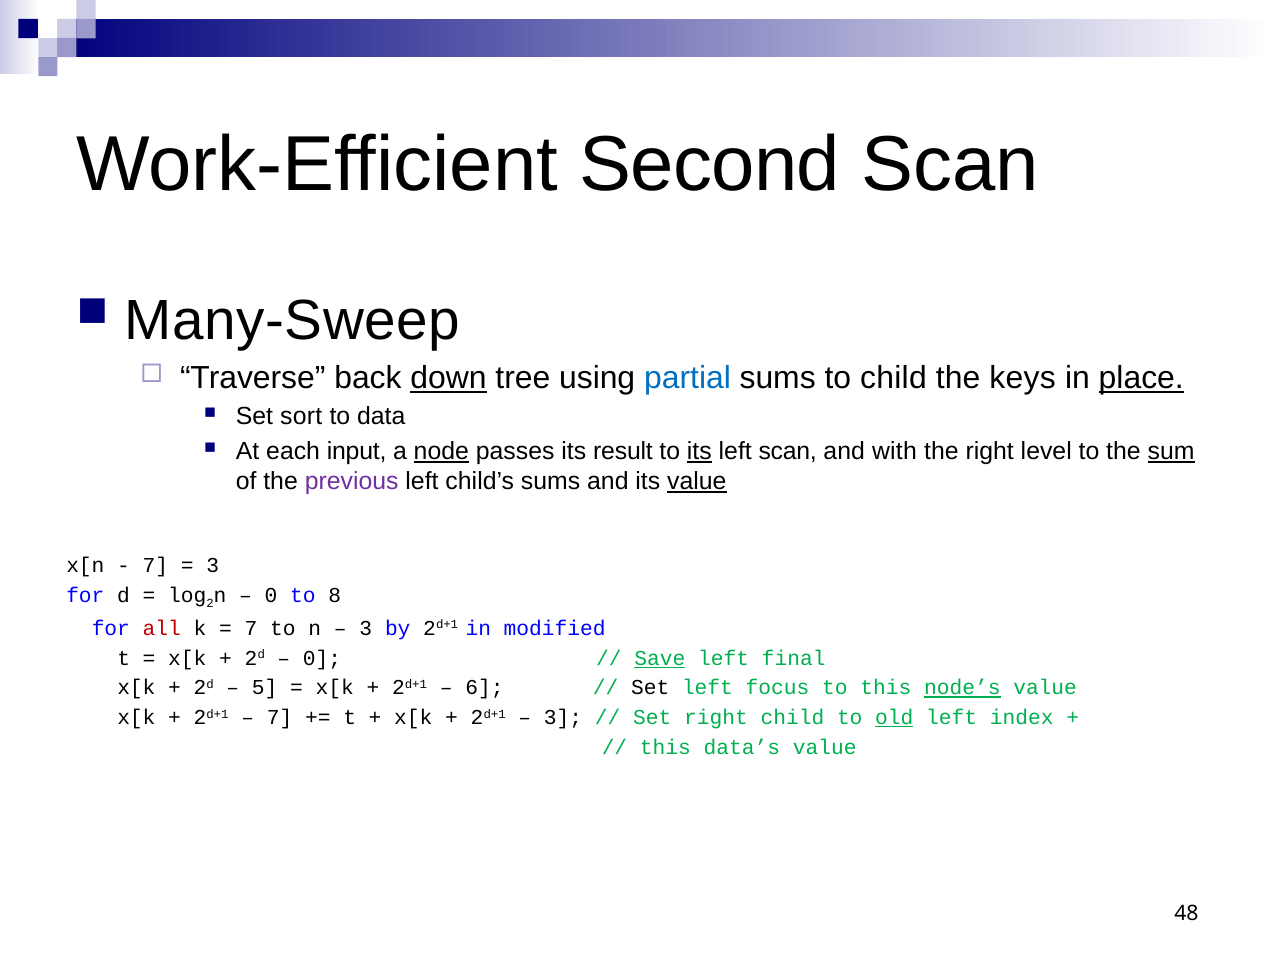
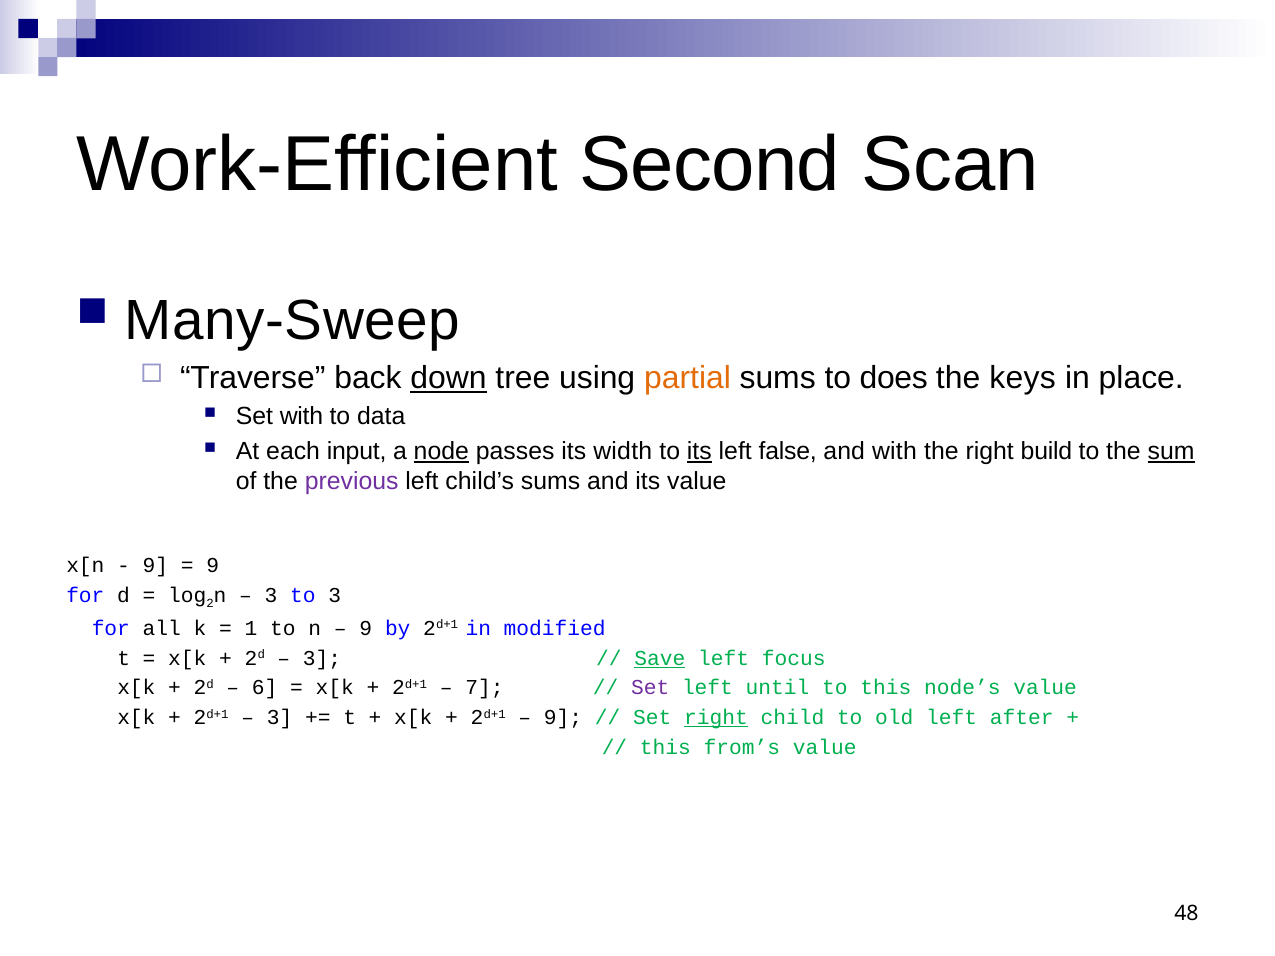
partial colour: blue -> orange
to child: child -> does
place underline: present -> none
Set sort: sort -> with
result: result -> width
left scan: scan -> false
level: level -> build
value at (697, 481) underline: present -> none
7 at (155, 565): 7 -> 9
3 at (213, 565): 3 -> 9
0 at (271, 595): 0 -> 3
to 8: 8 -> 3
all colour: red -> black
7 at (251, 628): 7 -> 1
3 at (366, 628): 3 -> 9
0 at (322, 658): 0 -> 3
final: final -> focus
5: 5 -> 6
6: 6 -> 7
Set at (650, 688) colour: black -> purple
focus: focus -> until
node’s underline: present -> none
7 at (280, 718): 7 -> 3
3 at (563, 718): 3 -> 9
right at (716, 718) underline: none -> present
old underline: present -> none
index: index -> after
data’s: data’s -> from’s
